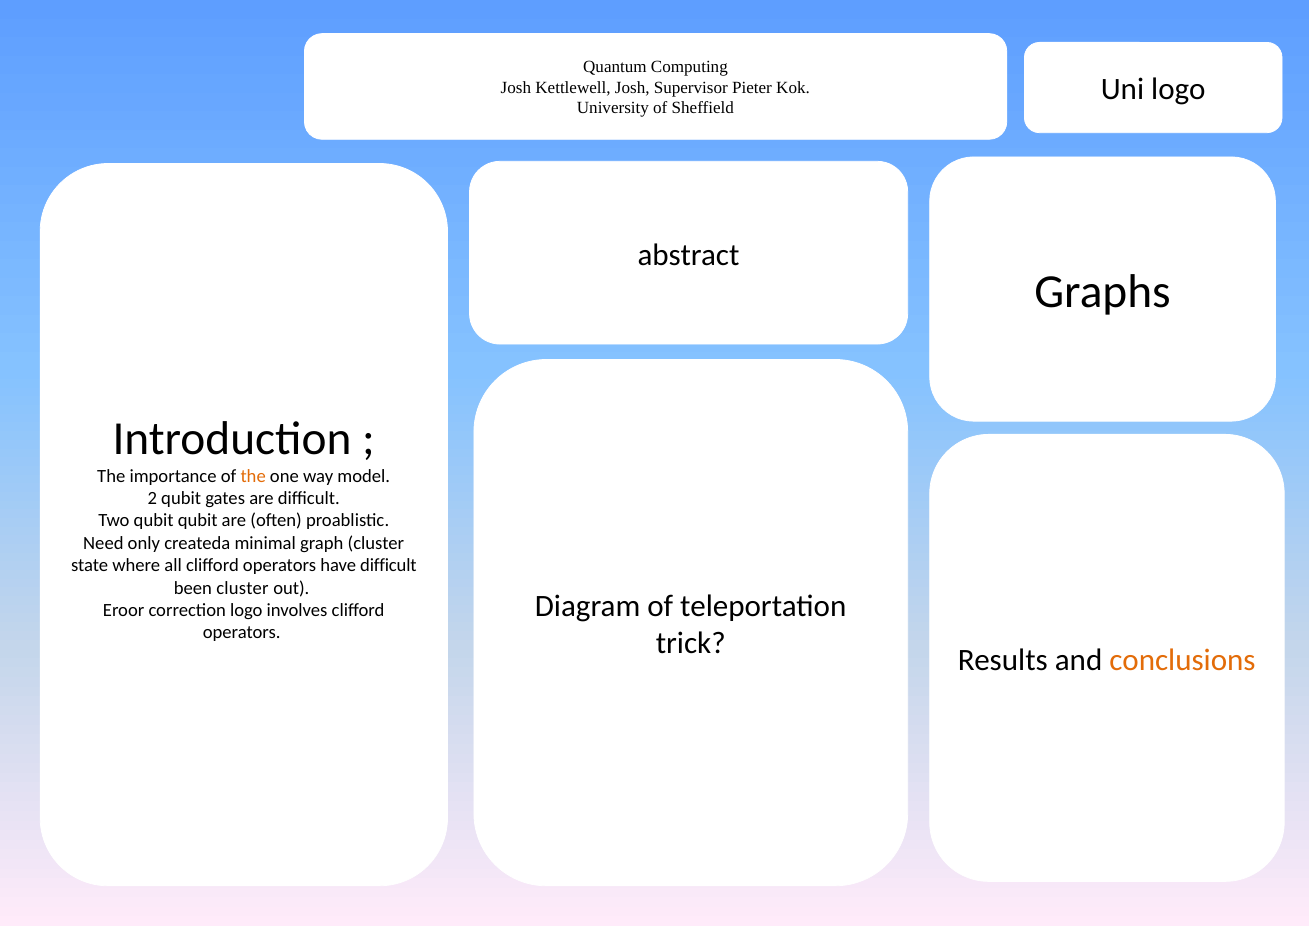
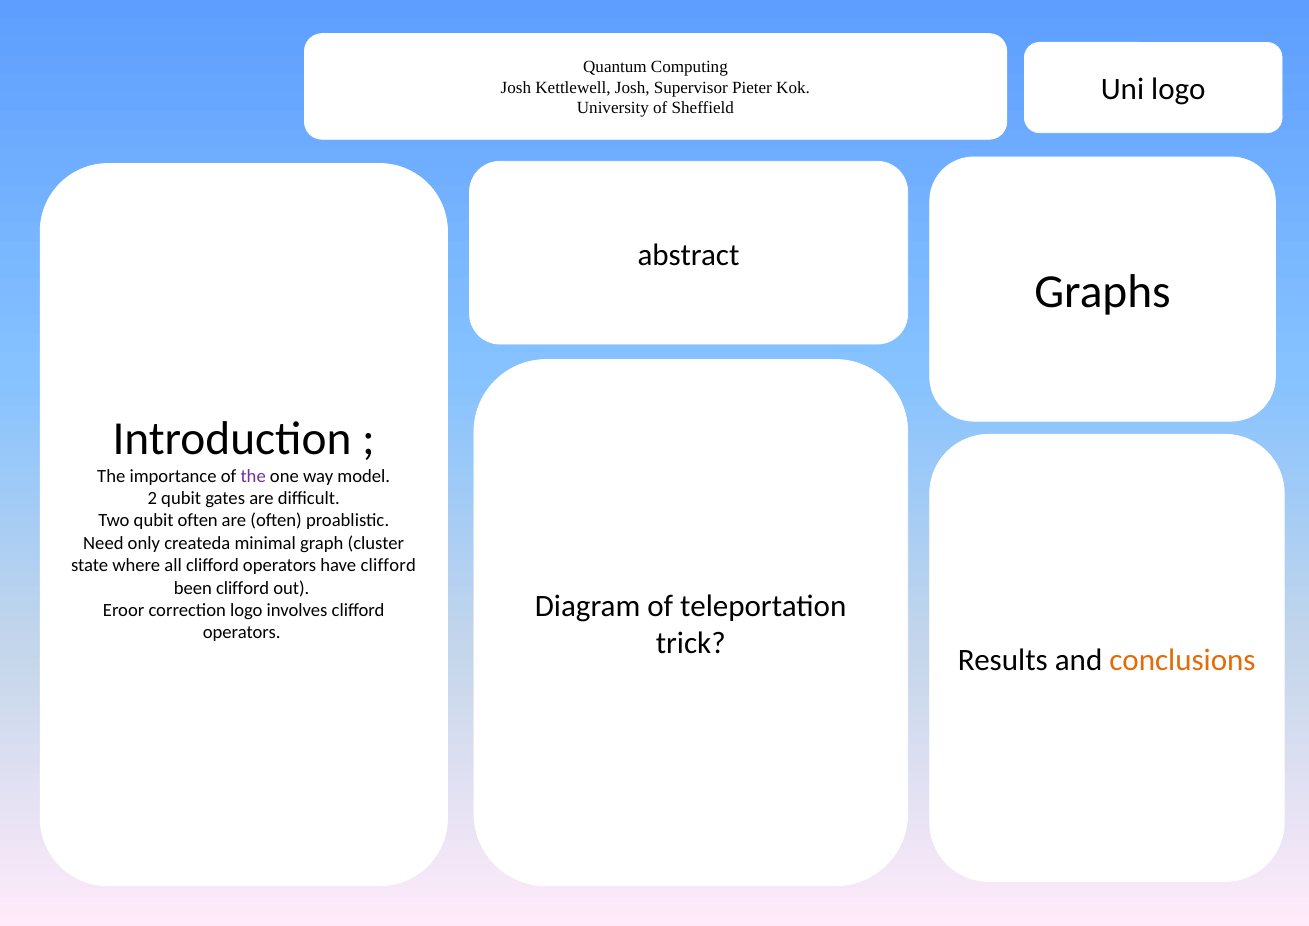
the at (253, 476) colour: orange -> purple
qubit qubit: qubit -> often
have difficult: difficult -> clifford
been cluster: cluster -> clifford
